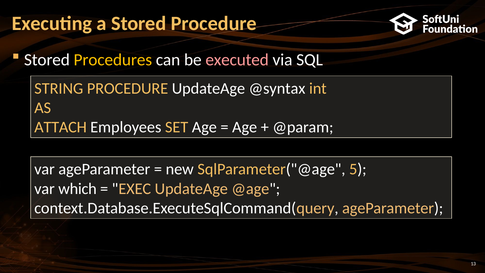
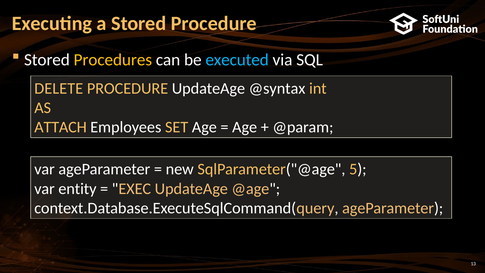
executed colour: pink -> light blue
STRING: STRING -> DELETE
which: which -> entity
